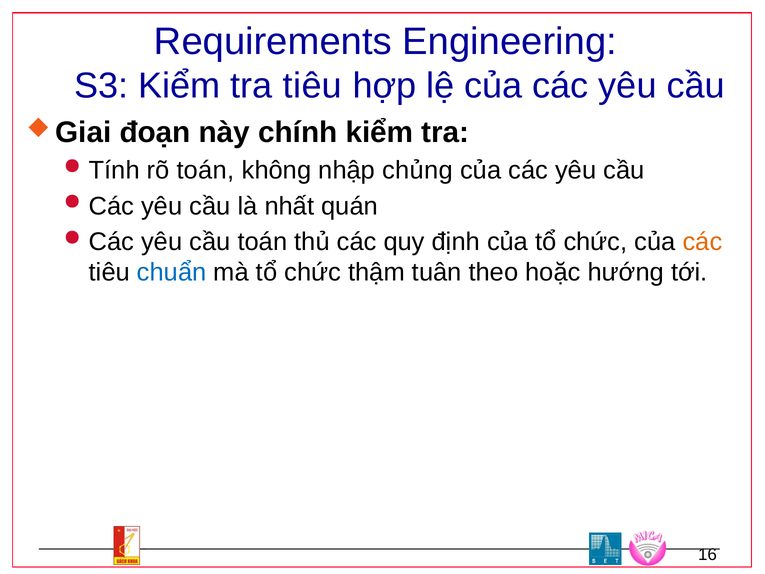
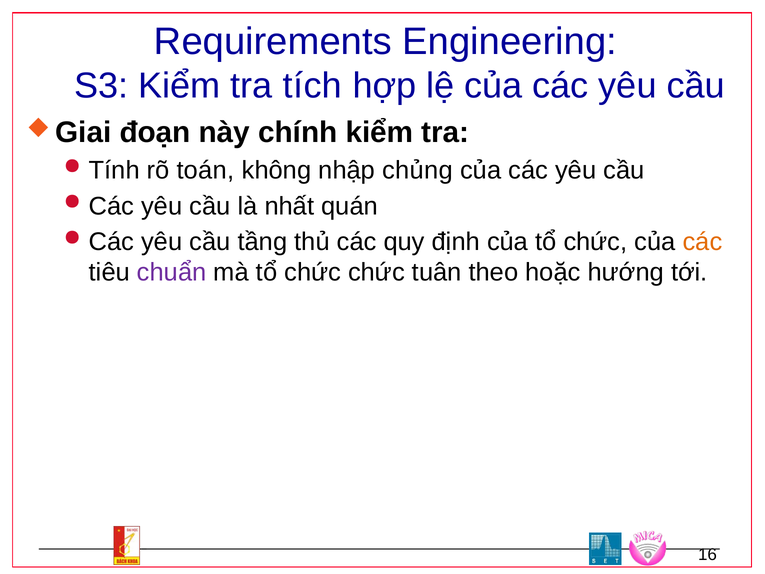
tra tiêu: tiêu -> tích
cầu toán: toán -> tầng
chuẩn colour: blue -> purple
chức thậm: thậm -> chức
